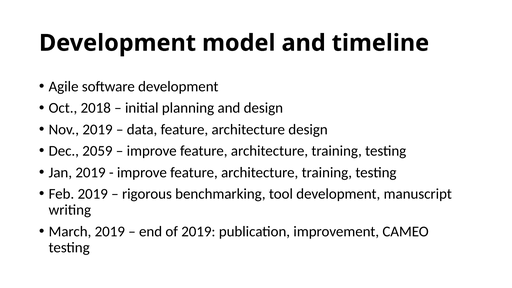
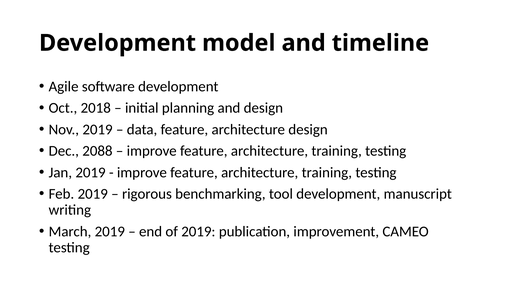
2059: 2059 -> 2088
